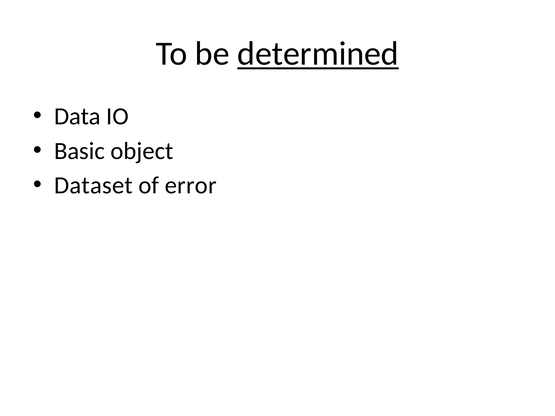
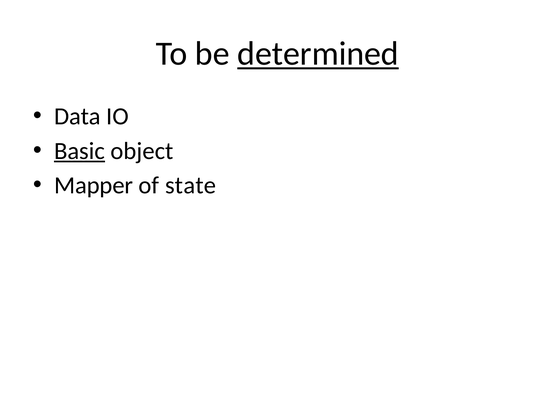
Basic underline: none -> present
Dataset: Dataset -> Mapper
error: error -> state
